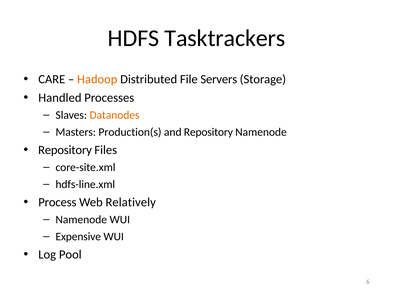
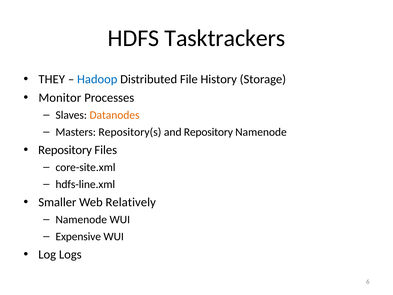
CARE: CARE -> THEY
Hadoop colour: orange -> blue
Servers: Servers -> History
Handled: Handled -> Monitor
Production(s: Production(s -> Repository(s
Process: Process -> Smaller
Pool: Pool -> Logs
